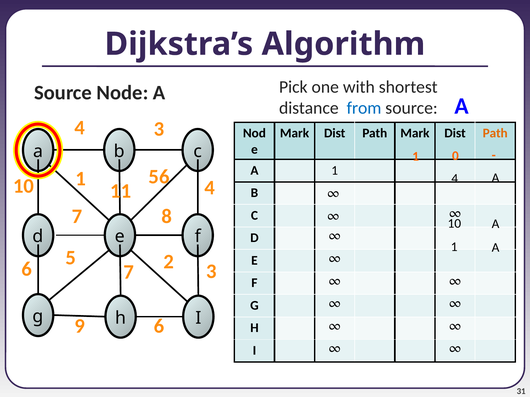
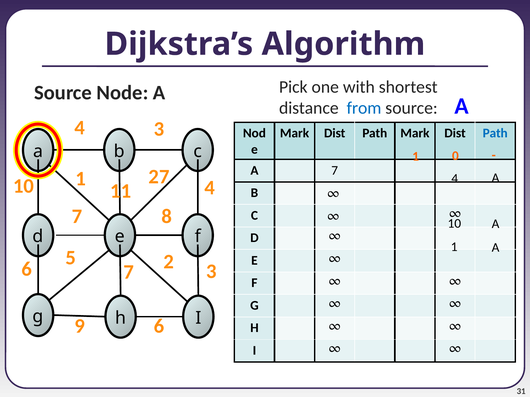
Path at (495, 133) colour: orange -> blue
A 1: 1 -> 7
56: 56 -> 27
